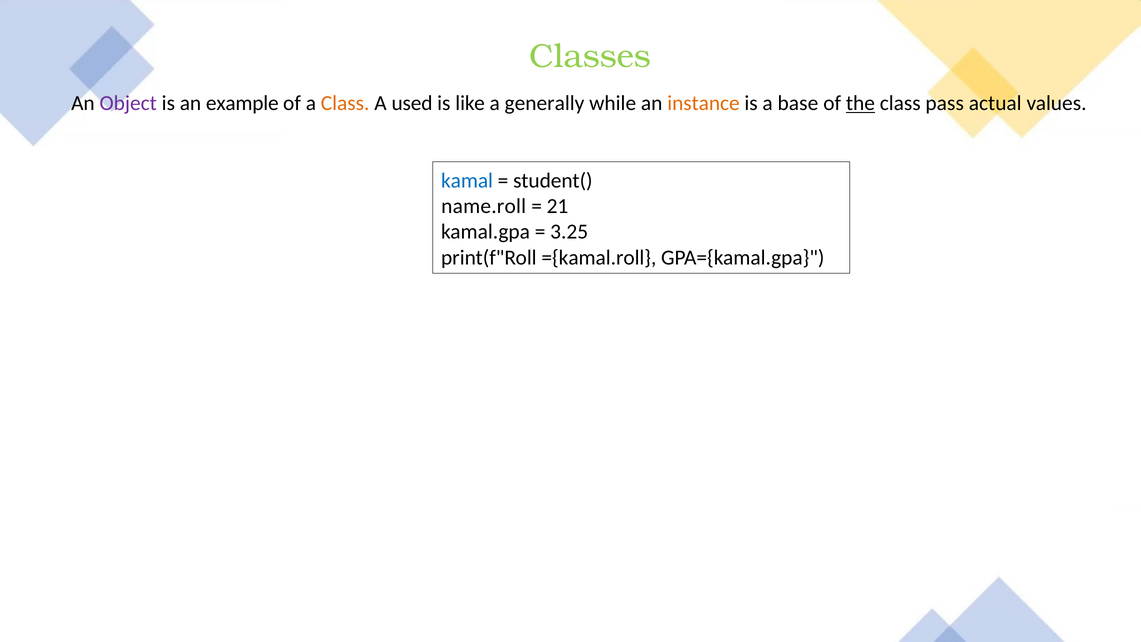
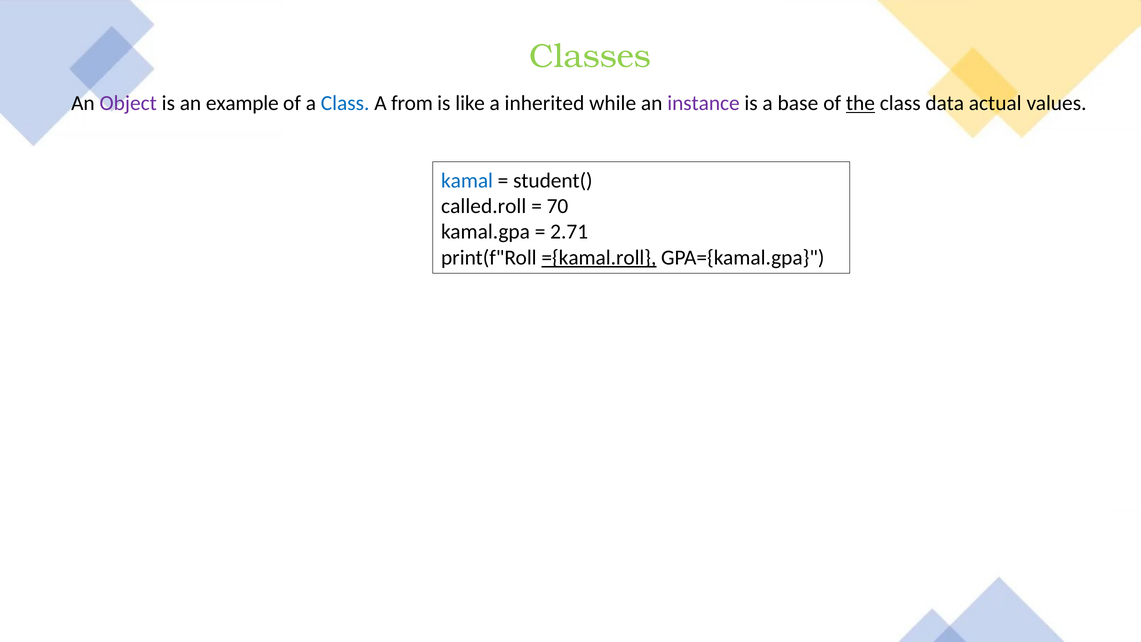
Class at (345, 103) colour: orange -> blue
used: used -> from
generally: generally -> inherited
instance colour: orange -> purple
pass: pass -> data
name.roll: name.roll -> called.roll
21: 21 -> 70
3.25: 3.25 -> 2.71
={kamal.roll underline: none -> present
